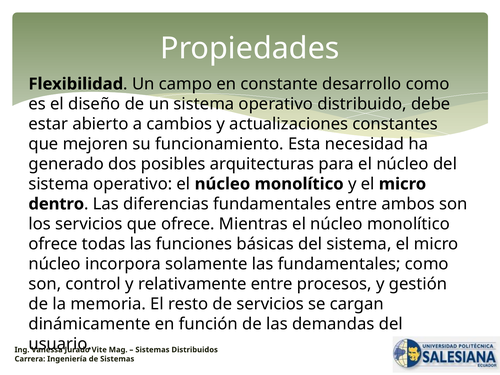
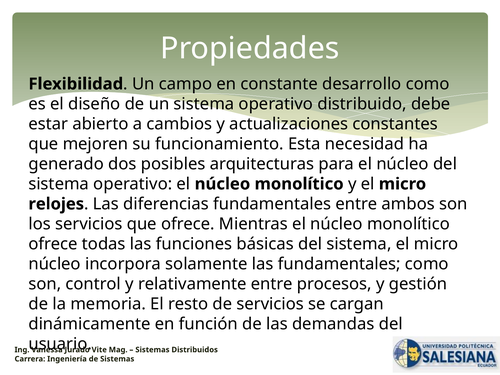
dentro: dentro -> relojes
